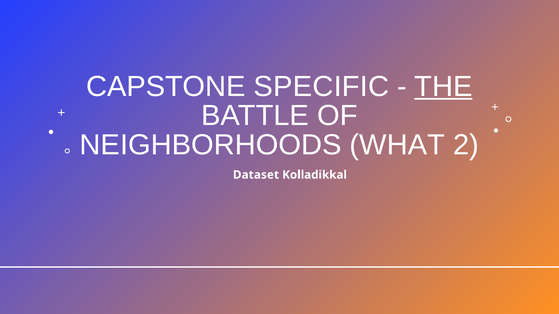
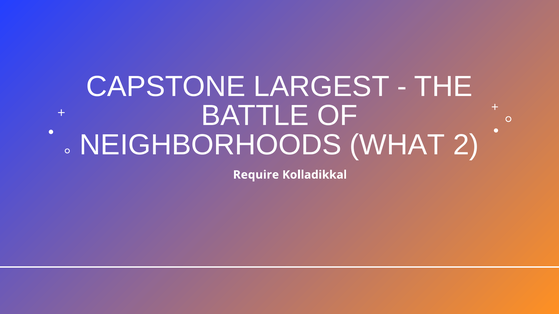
SPECIFIC: SPECIFIC -> LARGEST
THE underline: present -> none
Dataset: Dataset -> Require
